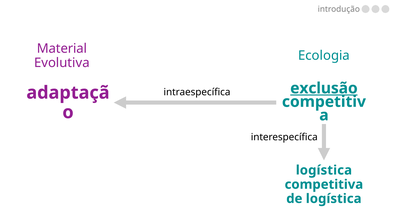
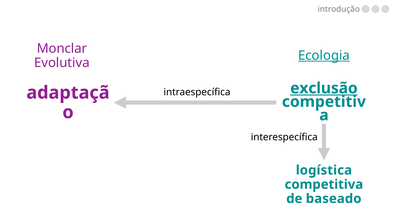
Material: Material -> Monclar
Ecologia underline: none -> present
de logística: logística -> baseado
